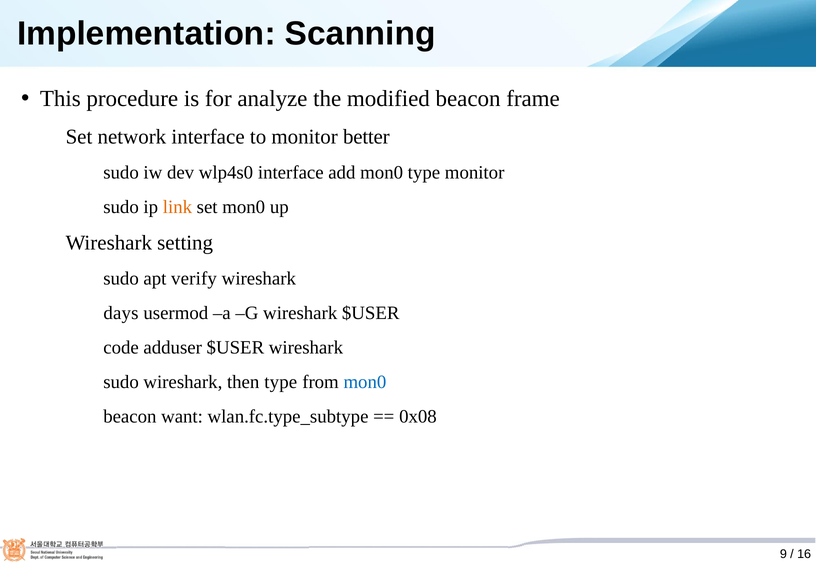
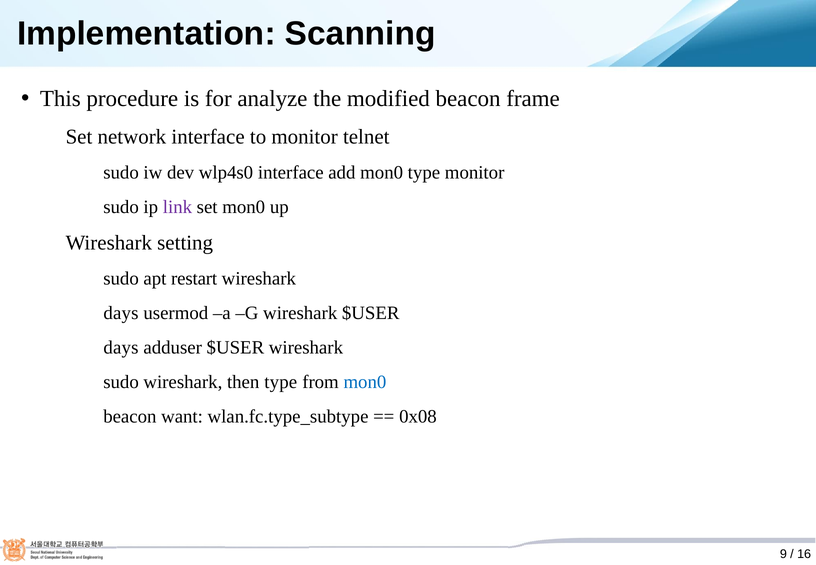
better: better -> telnet
link colour: orange -> purple
verify: verify -> restart
code at (121, 347): code -> days
